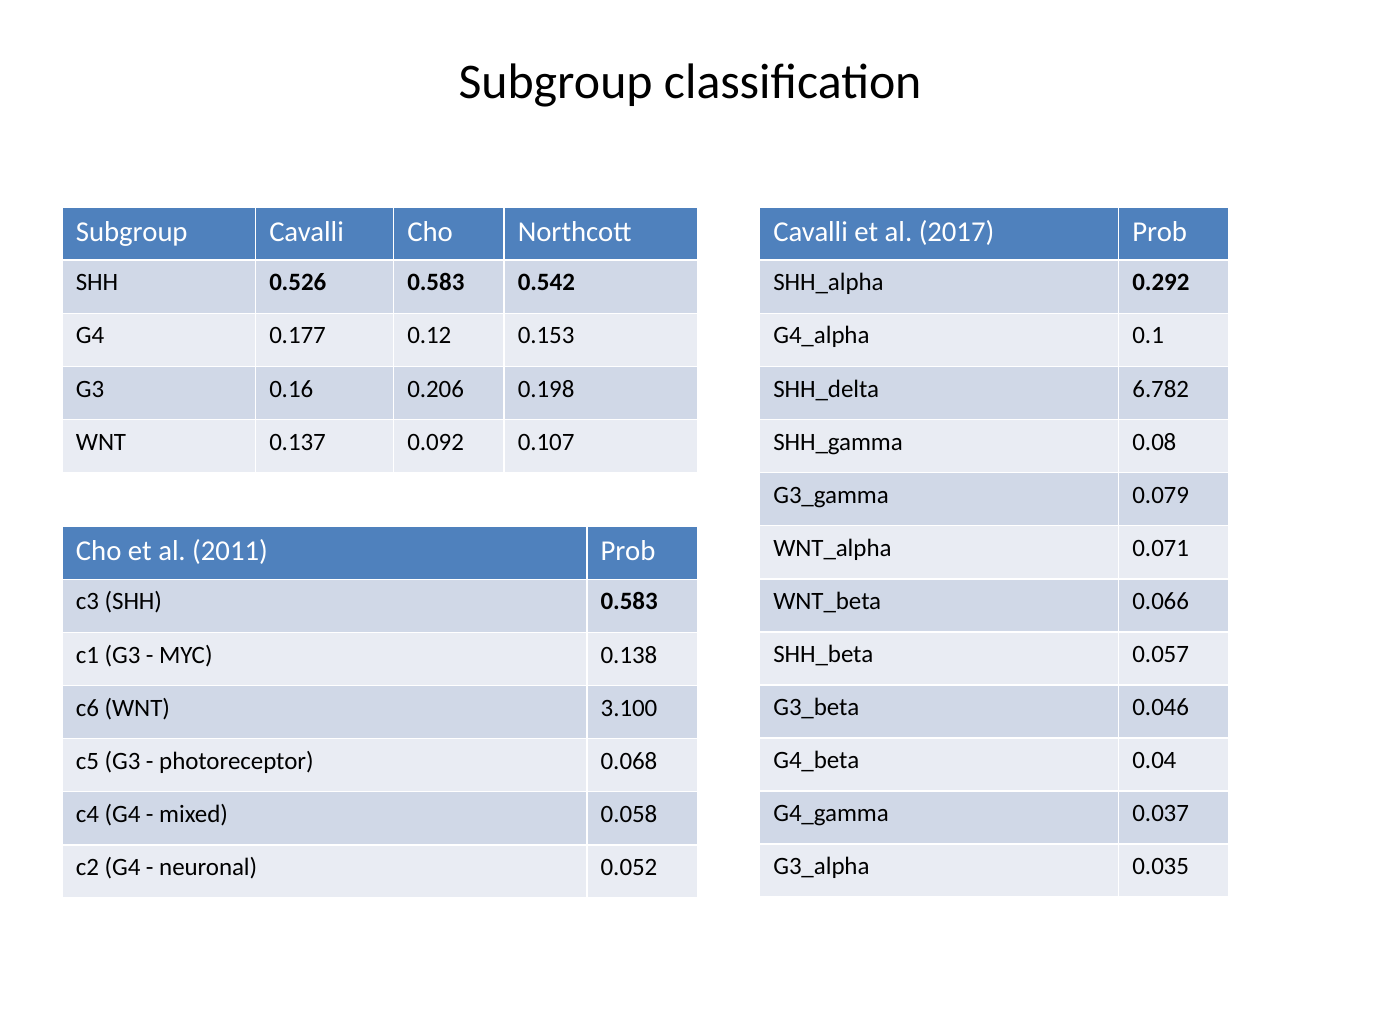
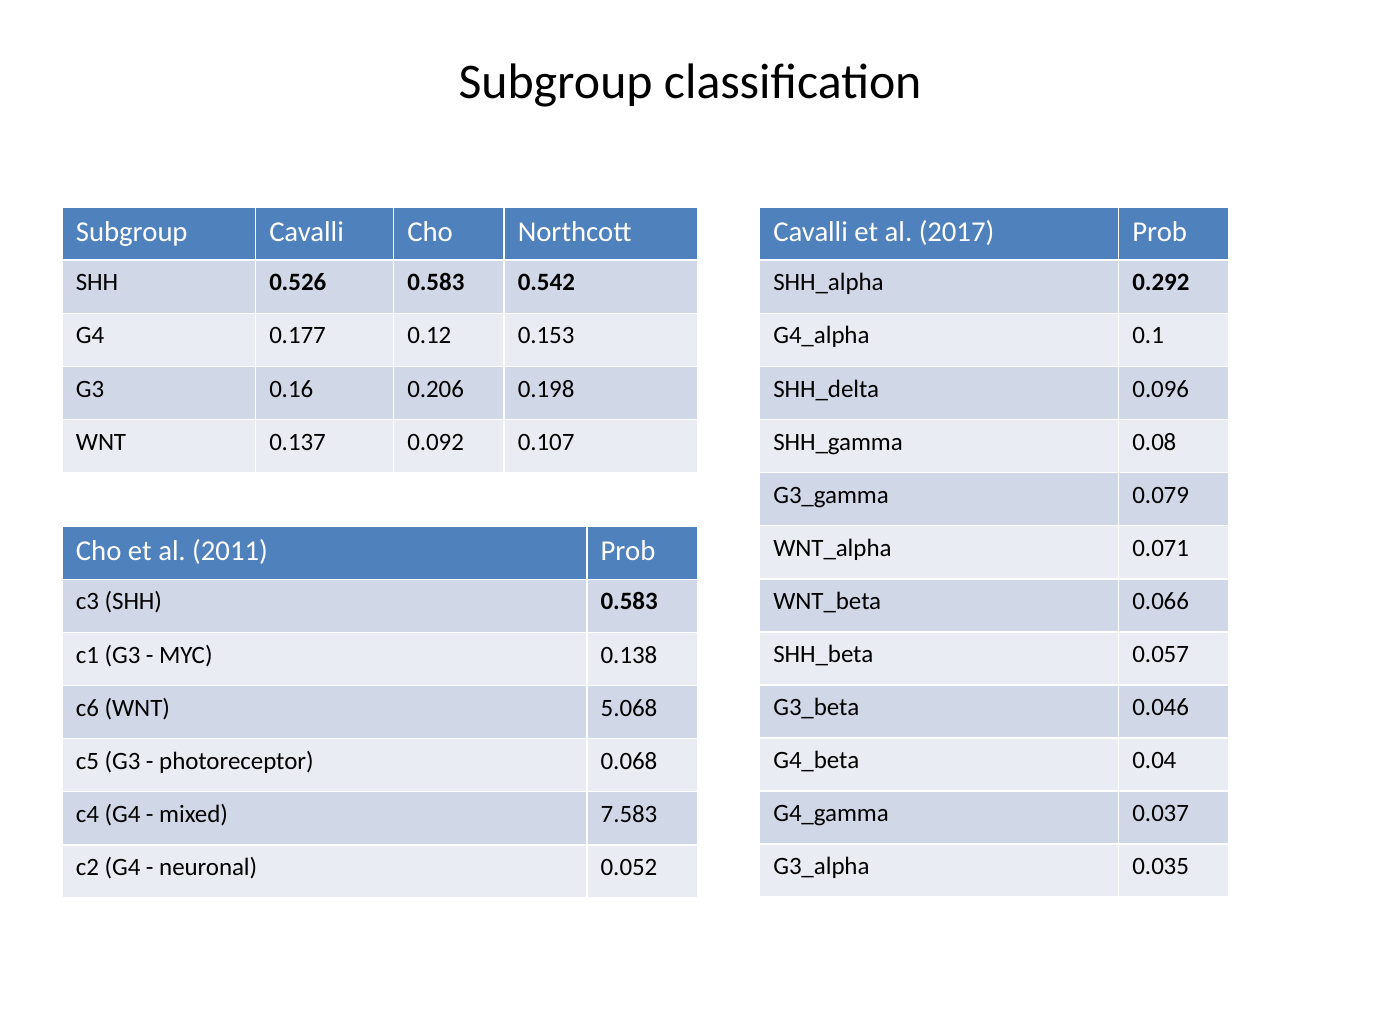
6.782: 6.782 -> 0.096
3.100: 3.100 -> 5.068
0.058: 0.058 -> 7.583
